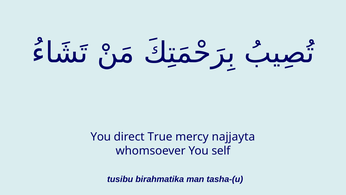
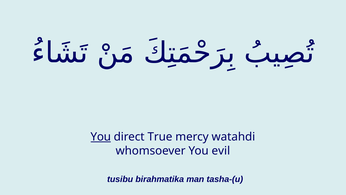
You at (101, 137) underline: none -> present
najjayta: najjayta -> watahdi
self: self -> evil
